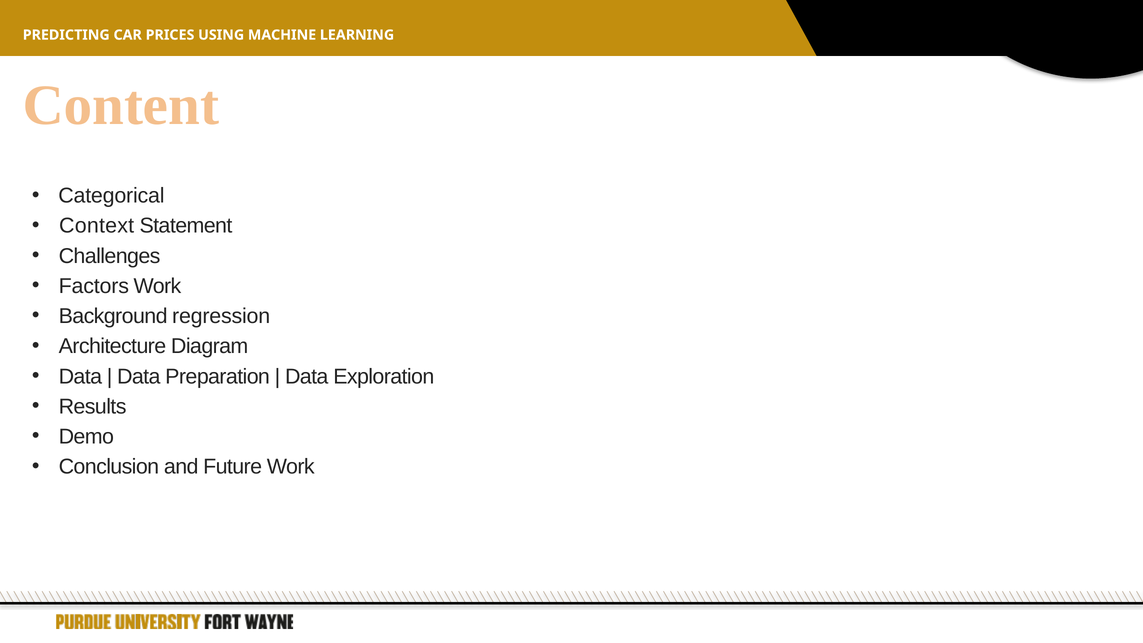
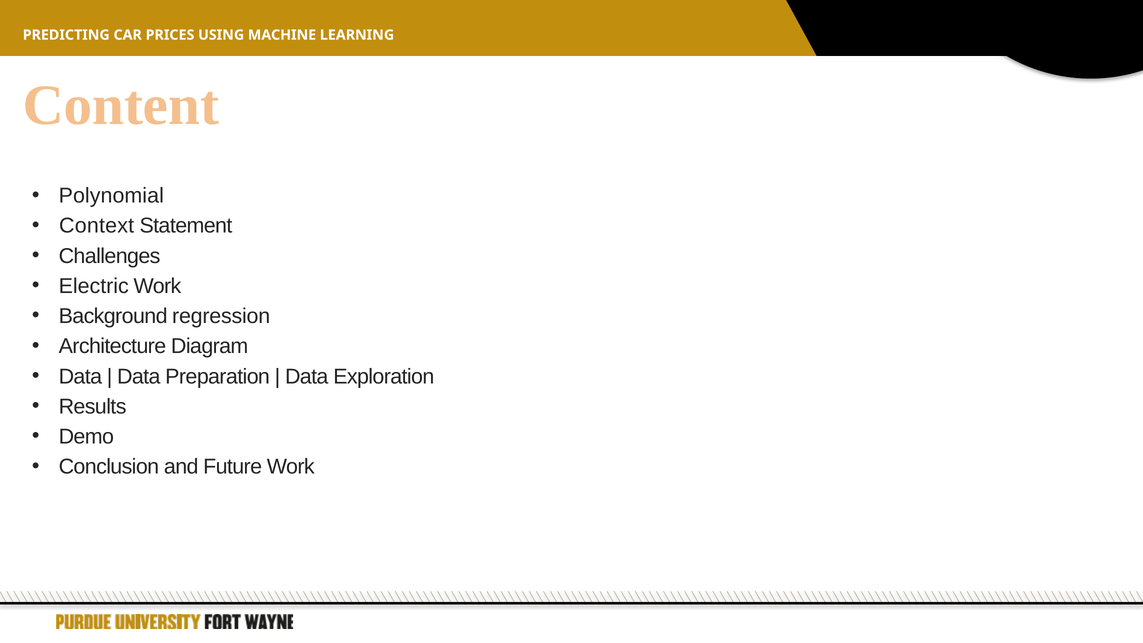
Categorical: Categorical -> Polynomial
Factors: Factors -> Electric
